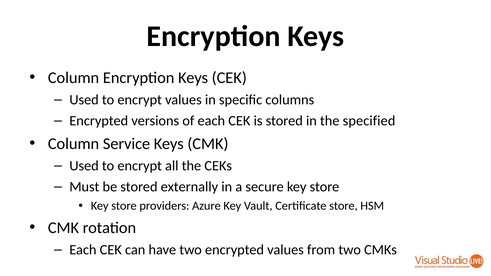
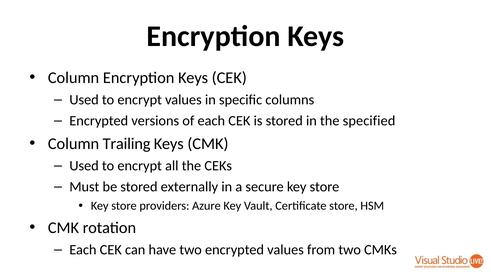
Service: Service -> Trailing
